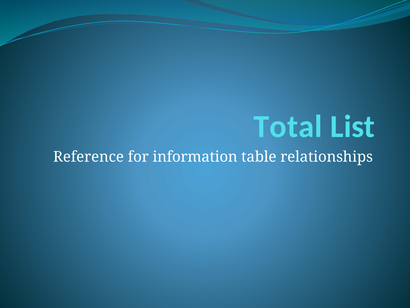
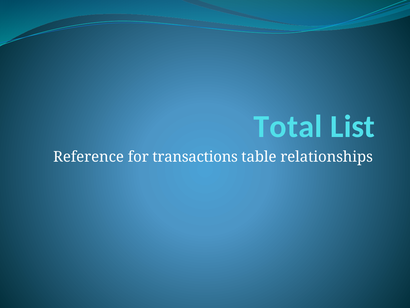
information: information -> transactions
